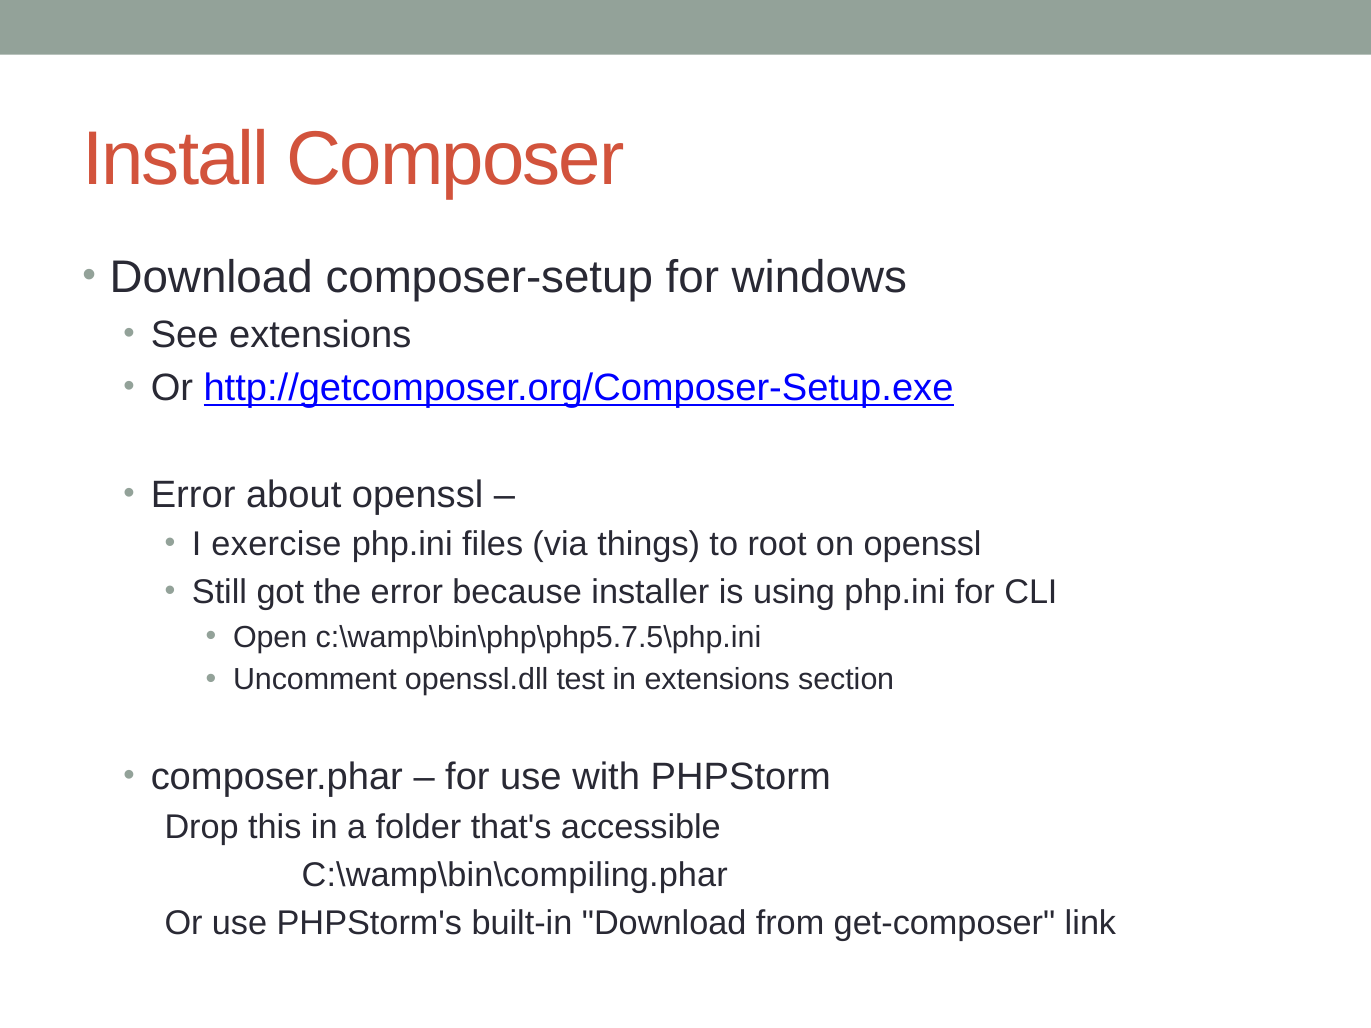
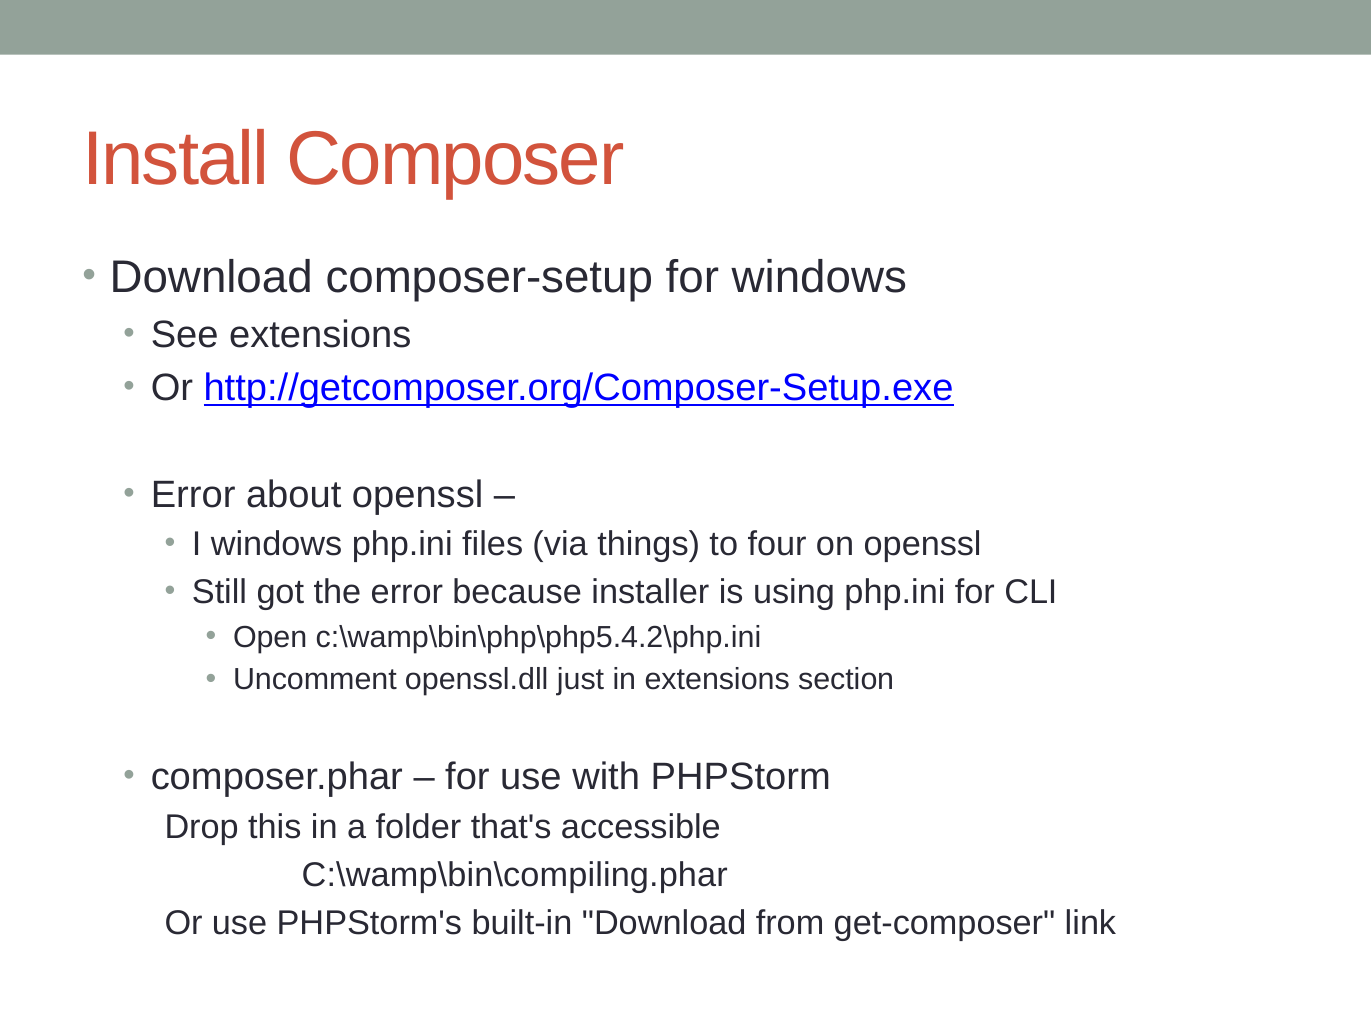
I exercise: exercise -> windows
root: root -> four
c:\wamp\bin\php\php5.7.5\php.ini: c:\wamp\bin\php\php5.7.5\php.ini -> c:\wamp\bin\php\php5.4.2\php.ini
test: test -> just
